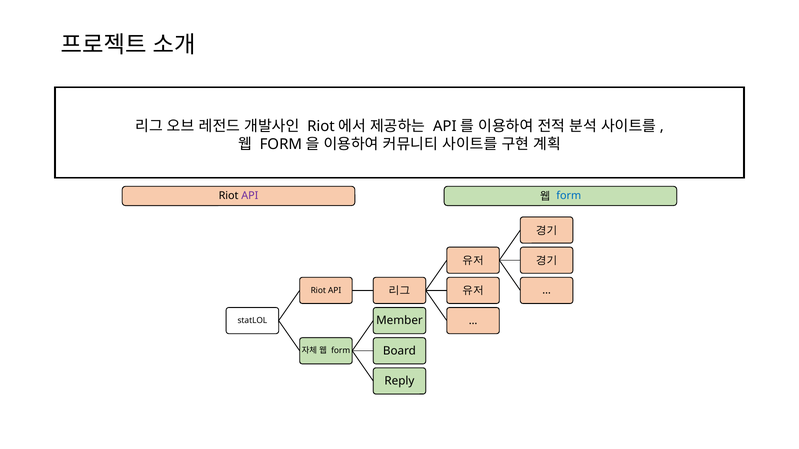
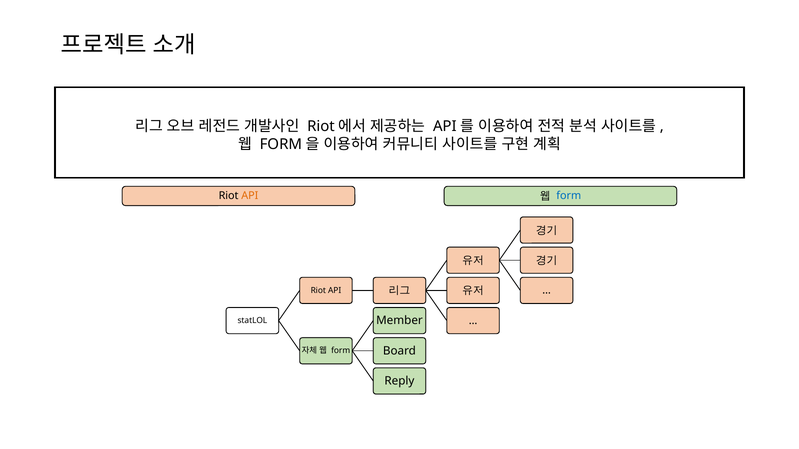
API at (250, 196) colour: purple -> orange
